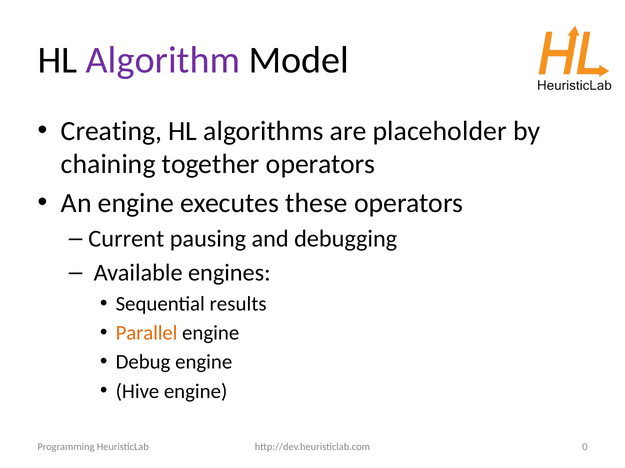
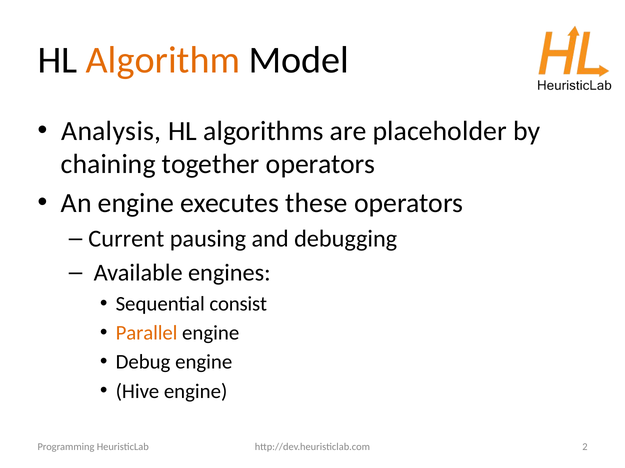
Algorithm colour: purple -> orange
Creating: Creating -> Analysis
results: results -> consist
0: 0 -> 2
